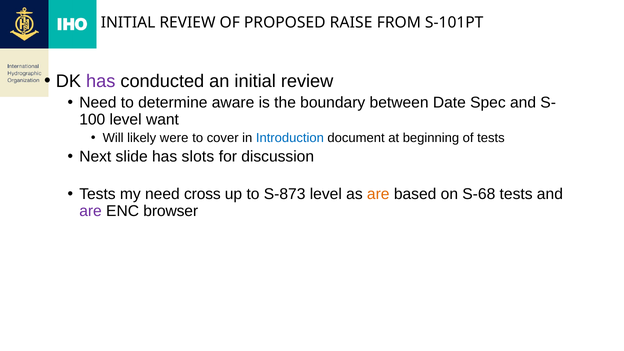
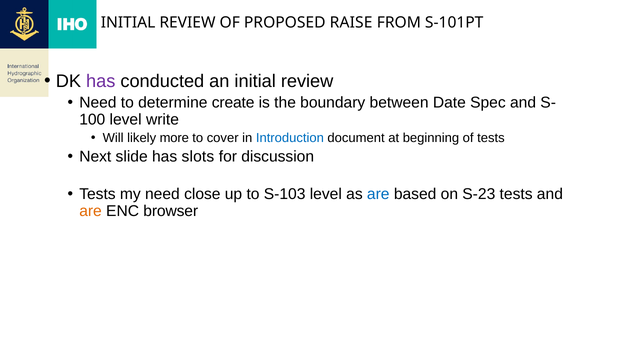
aware: aware -> create
want: want -> write
were: were -> more
cross: cross -> close
S-873: S-873 -> S-103
are at (378, 194) colour: orange -> blue
S-68: S-68 -> S-23
are at (91, 211) colour: purple -> orange
